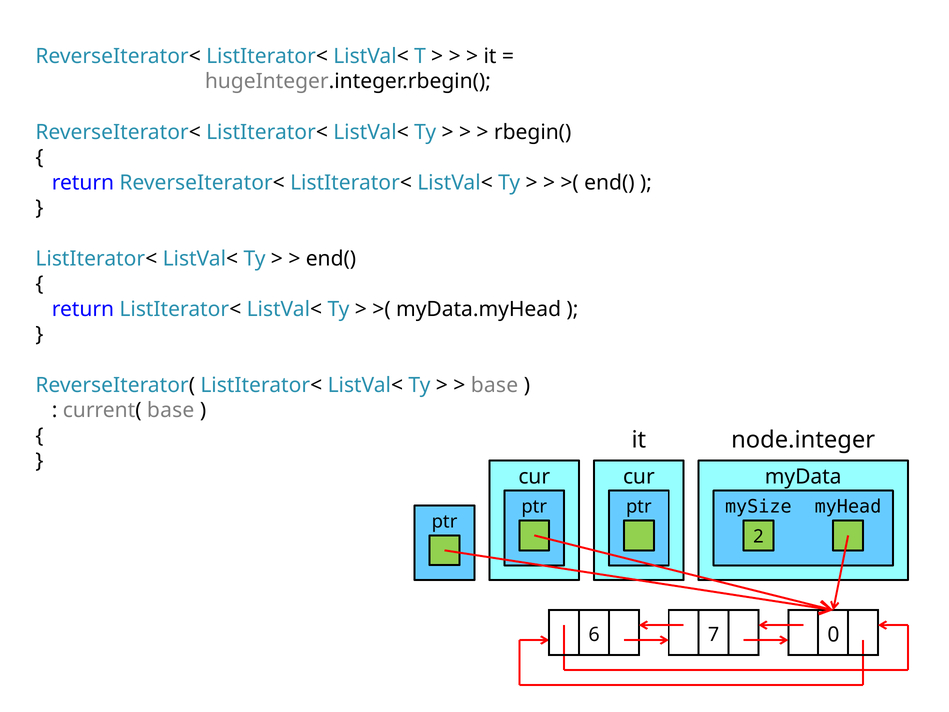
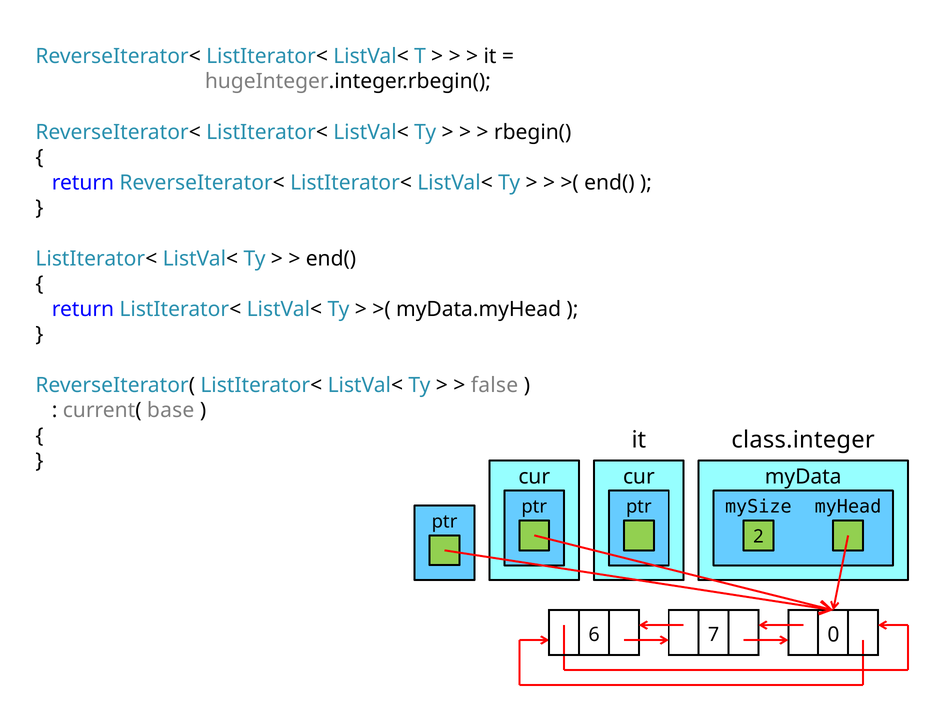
base at (494, 385): base -> false
node.integer: node.integer -> class.integer
